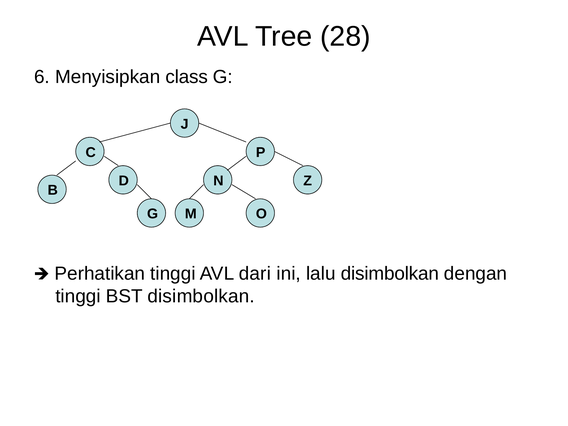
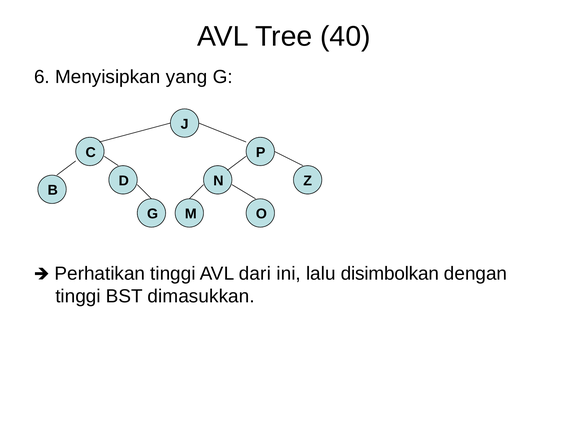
28: 28 -> 40
class: class -> yang
BST disimbolkan: disimbolkan -> dimasukkan
